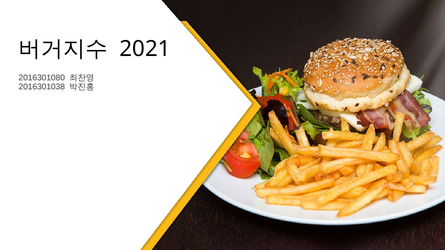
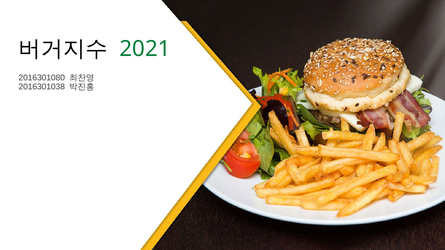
2021 colour: black -> green
